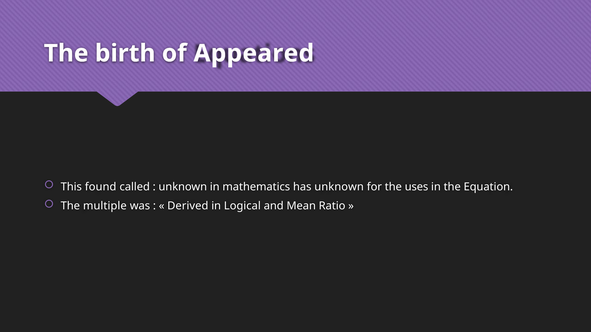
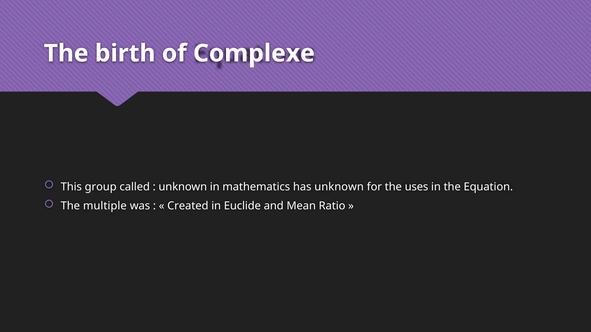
Appeared: Appeared -> Complexe
found: found -> group
Derived: Derived -> Created
Logical: Logical -> Euclide
